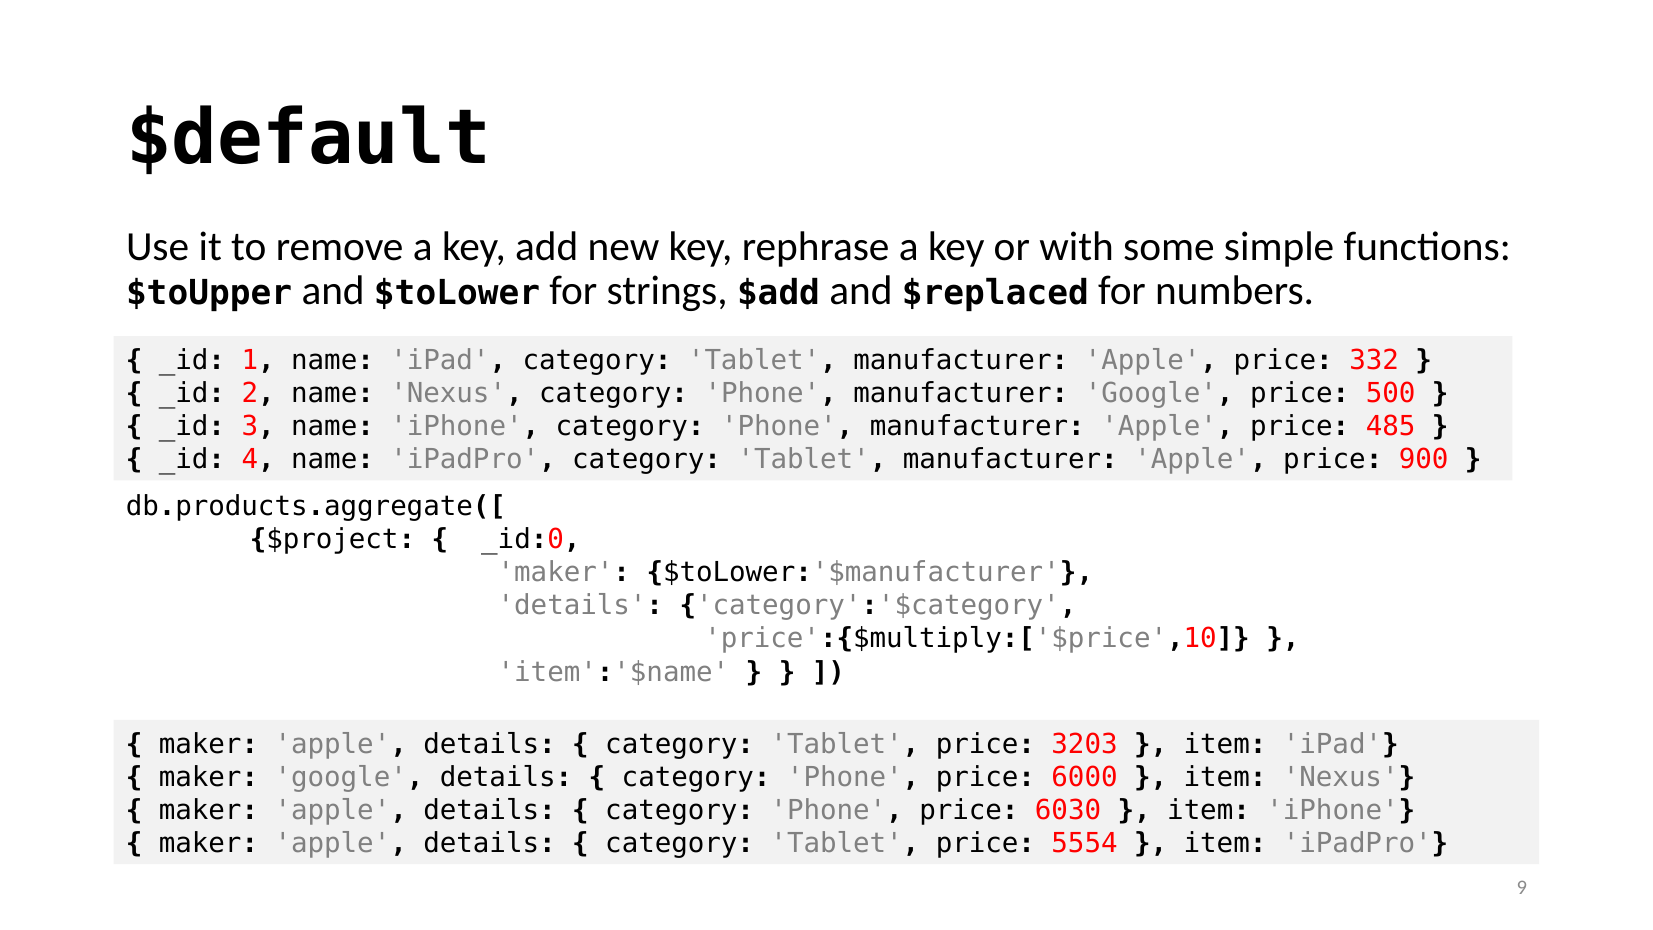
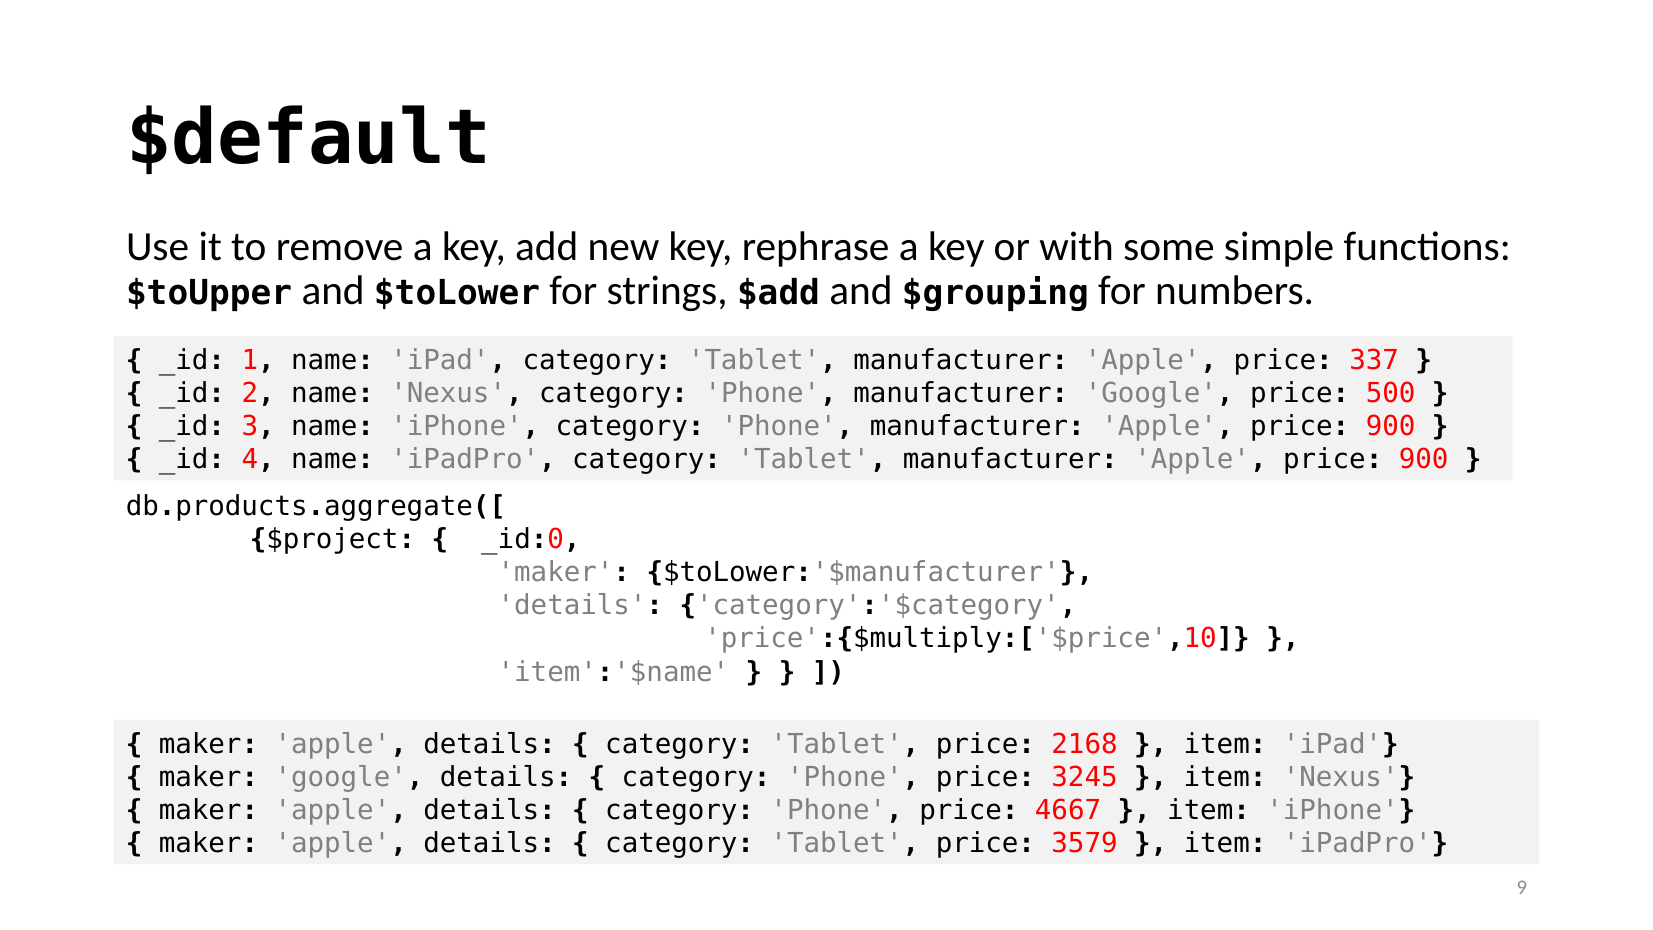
$replaced: $replaced -> $grouping
332: 332 -> 337
485 at (1391, 427): 485 -> 900
3203: 3203 -> 2168
6000: 6000 -> 3245
6030: 6030 -> 4667
5554: 5554 -> 3579
